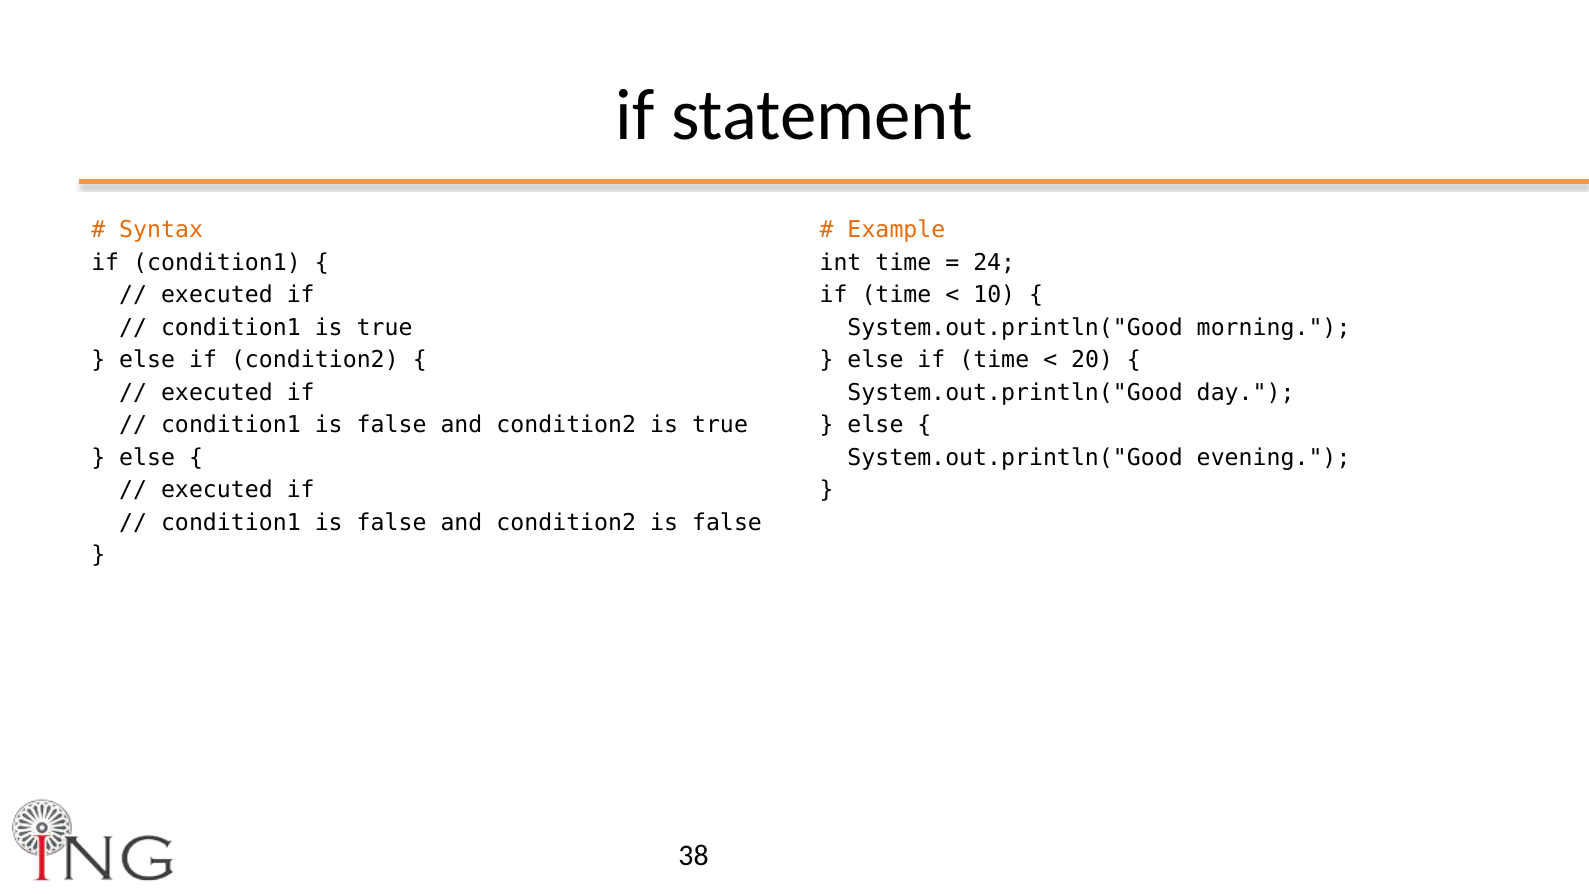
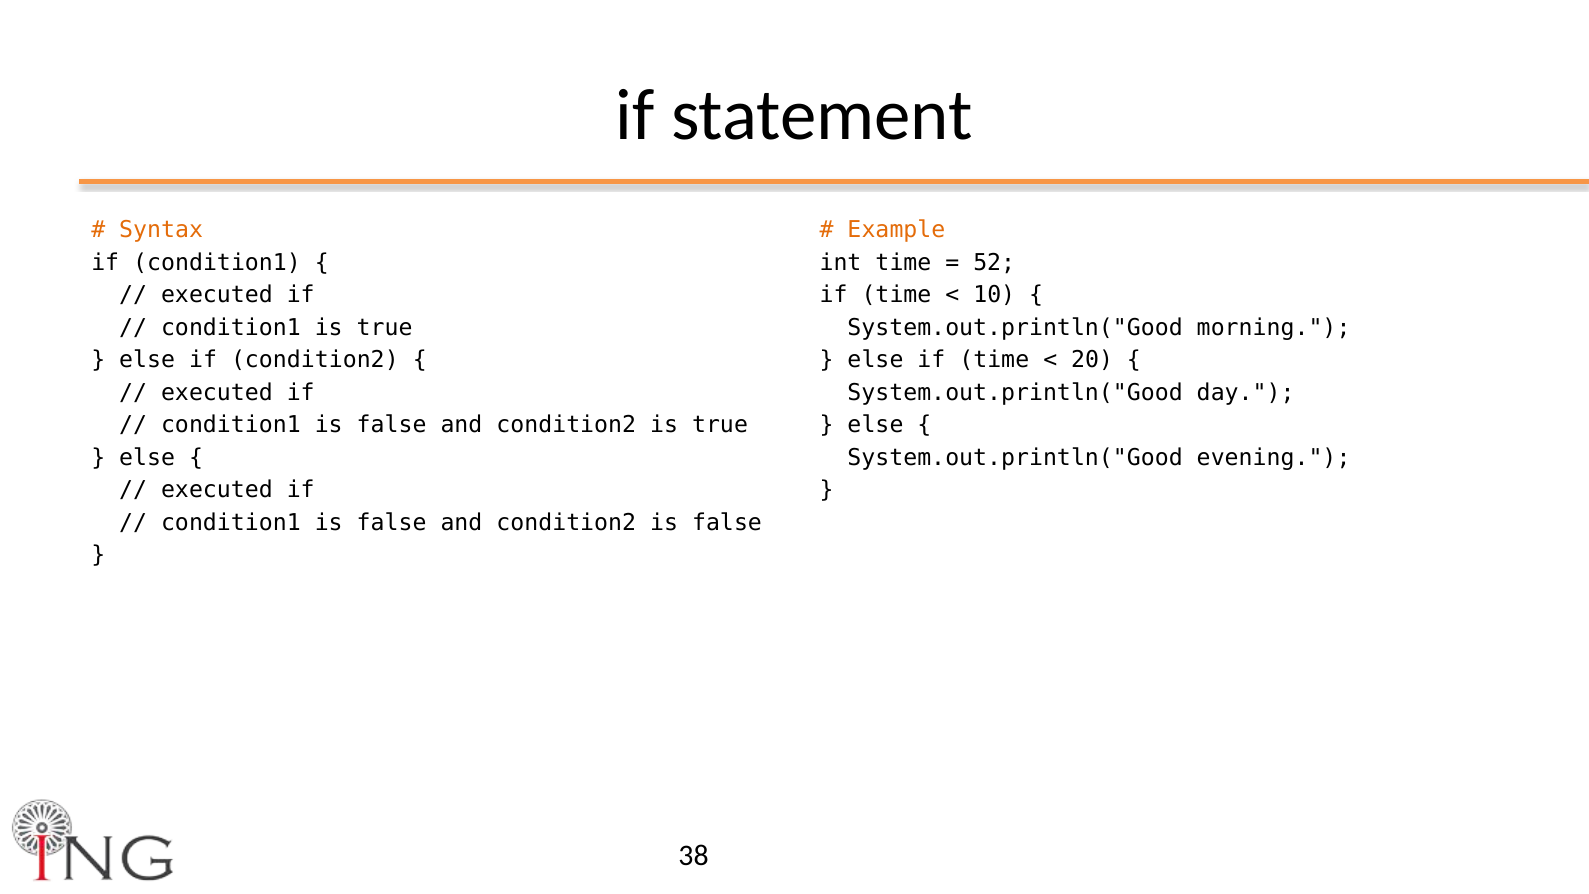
24: 24 -> 52
